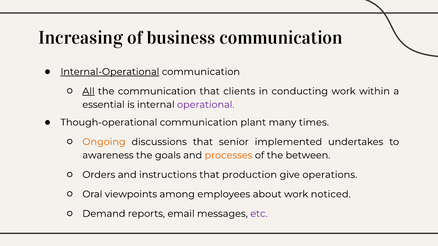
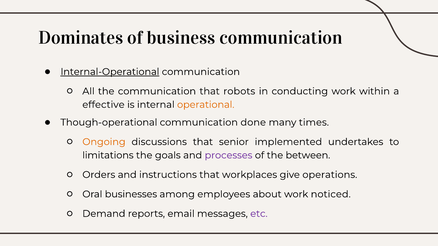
Increasing: Increasing -> Dominates
All underline: present -> none
clients: clients -> robots
essential: essential -> effective
operational colour: purple -> orange
plant: plant -> done
awareness: awareness -> limitations
processes colour: orange -> purple
production: production -> workplaces
viewpoints: viewpoints -> businesses
